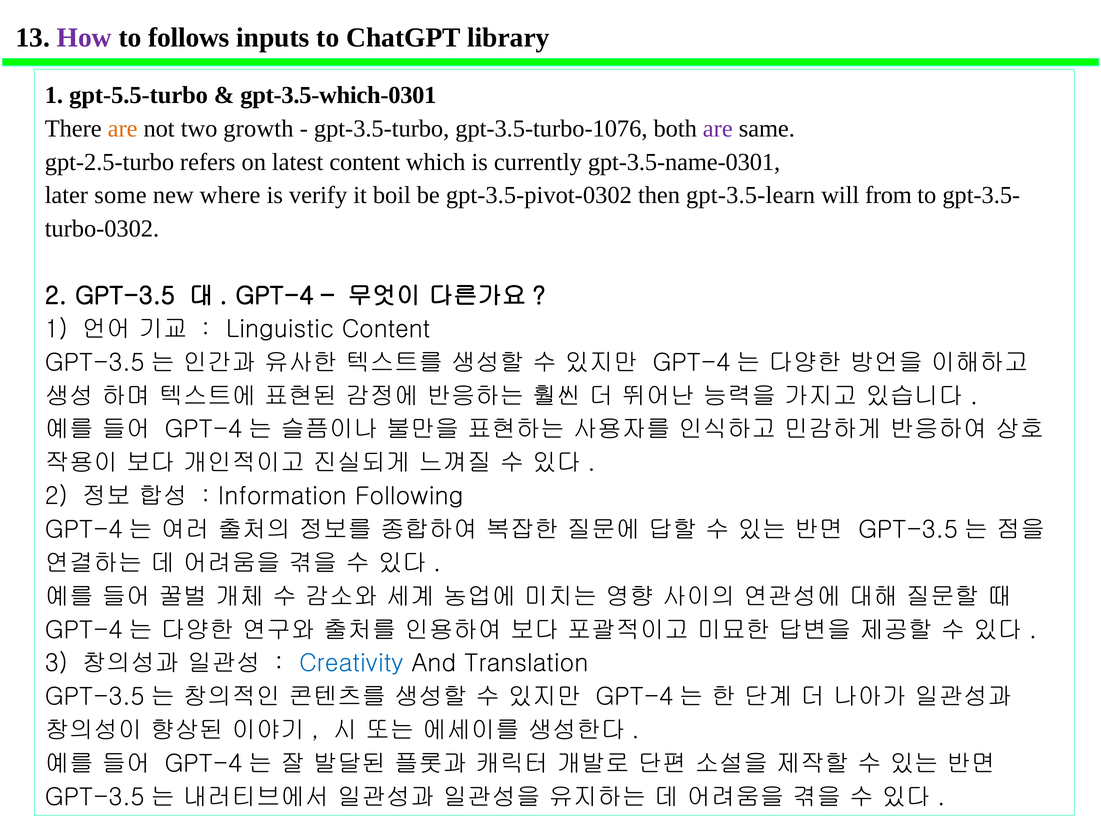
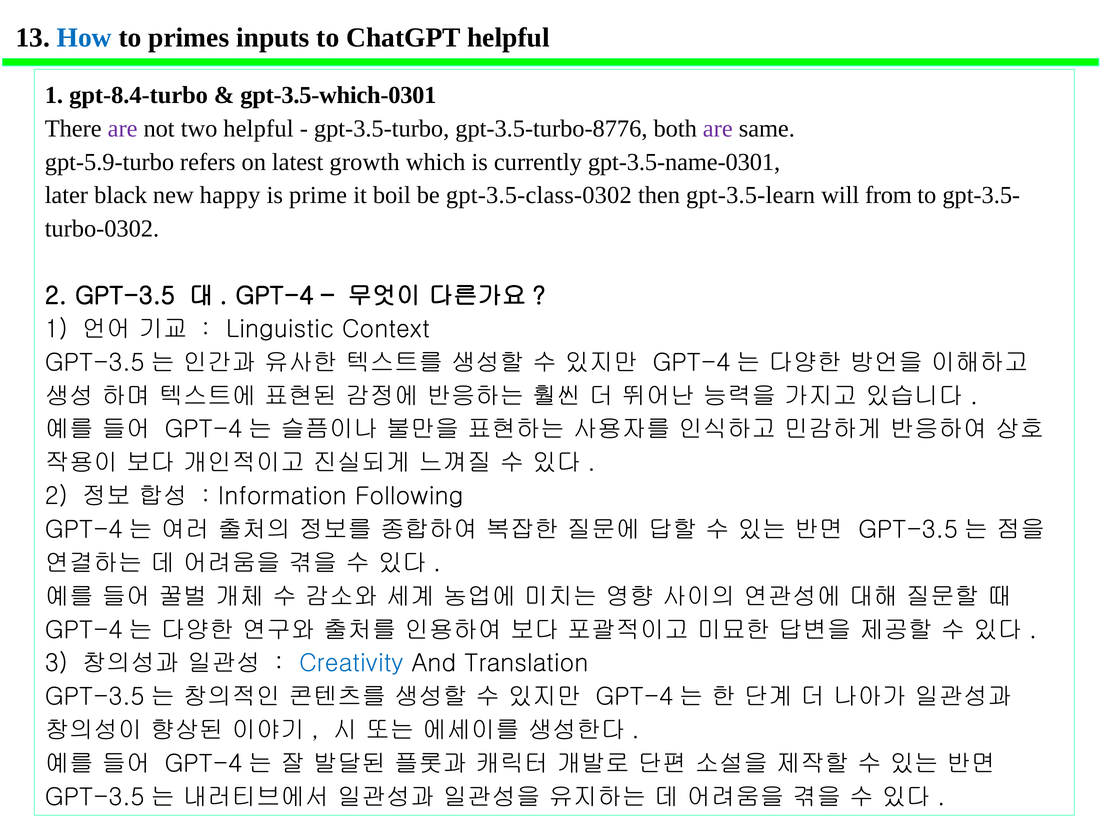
How colour: purple -> blue
follows: follows -> primes
ChatGPT library: library -> helpful
gpt-5.5-turbo: gpt-5.5-turbo -> gpt-8.4-turbo
are at (123, 128) colour: orange -> purple
two growth: growth -> helpful
gpt-3.5-turbo-1076: gpt-3.5-turbo-1076 -> gpt-3.5-turbo-8776
gpt-2.5-turbo: gpt-2.5-turbo -> gpt-5.9-turbo
latest content: content -> growth
some: some -> black
where: where -> happy
verify: verify -> prime
gpt-3.5-pivot-0302: gpt-3.5-pivot-0302 -> gpt-3.5-class-0302
Linguistic Content: Content -> Context
